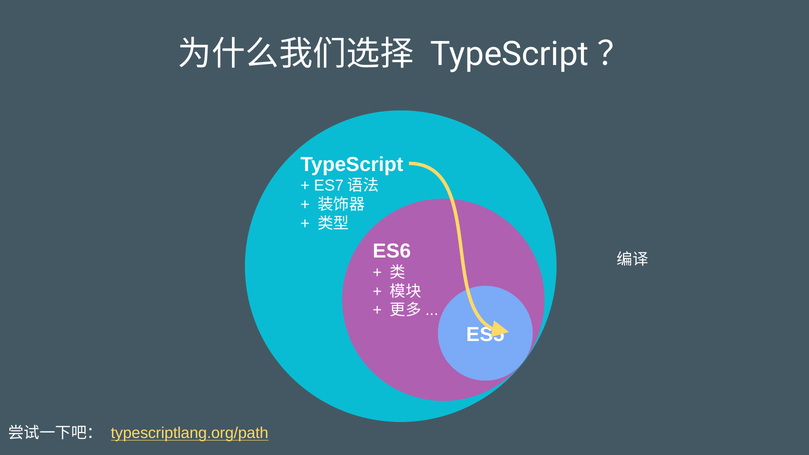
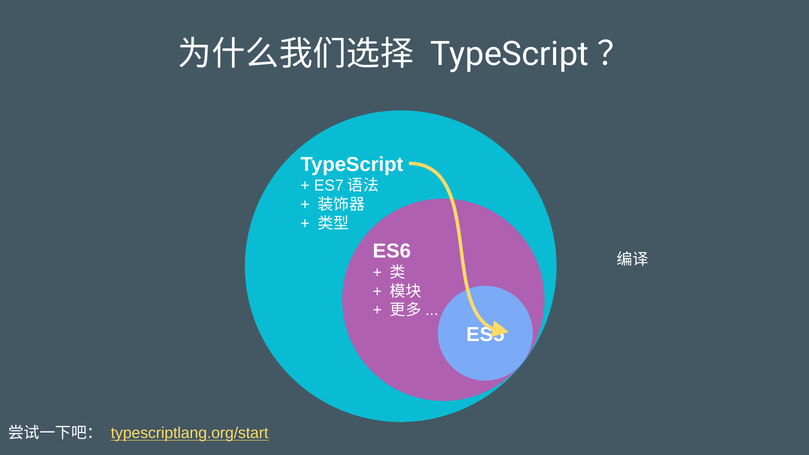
typescriptlang.org/path: typescriptlang.org/path -> typescriptlang.org/start
